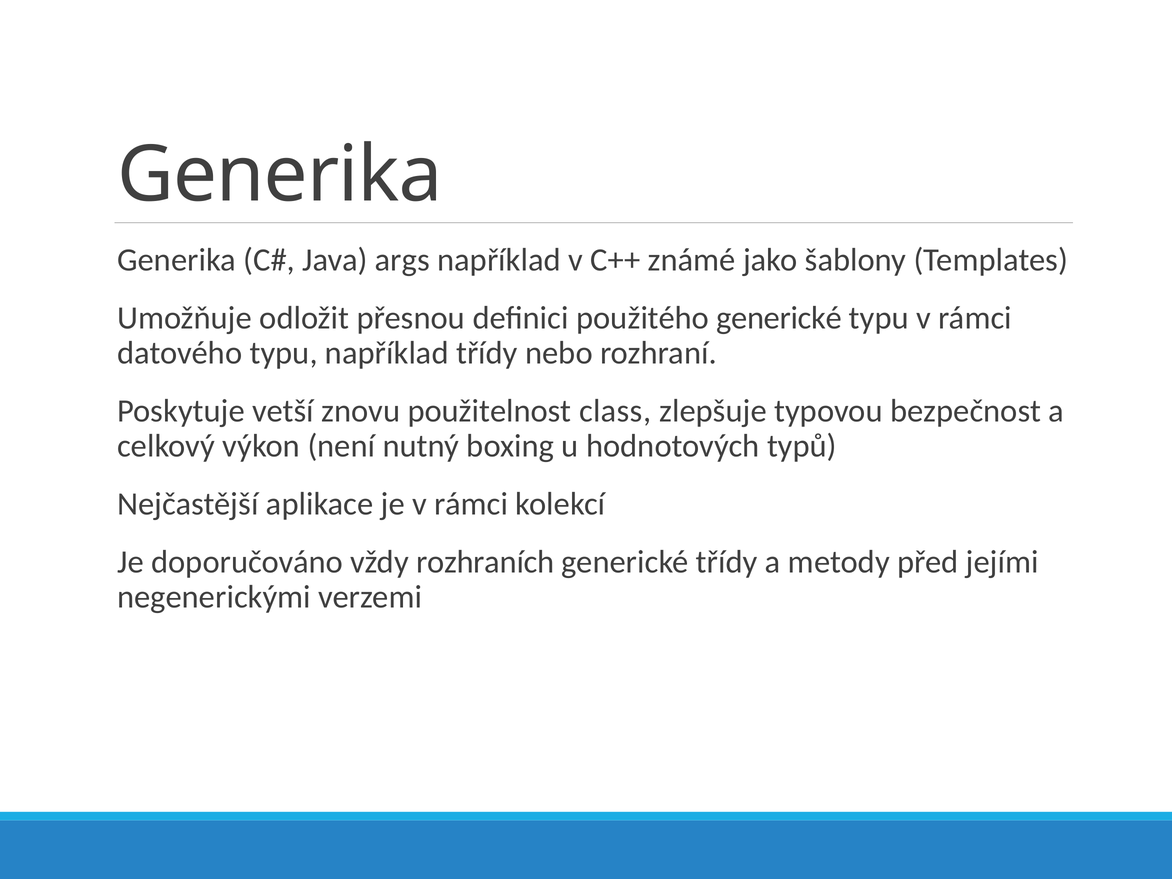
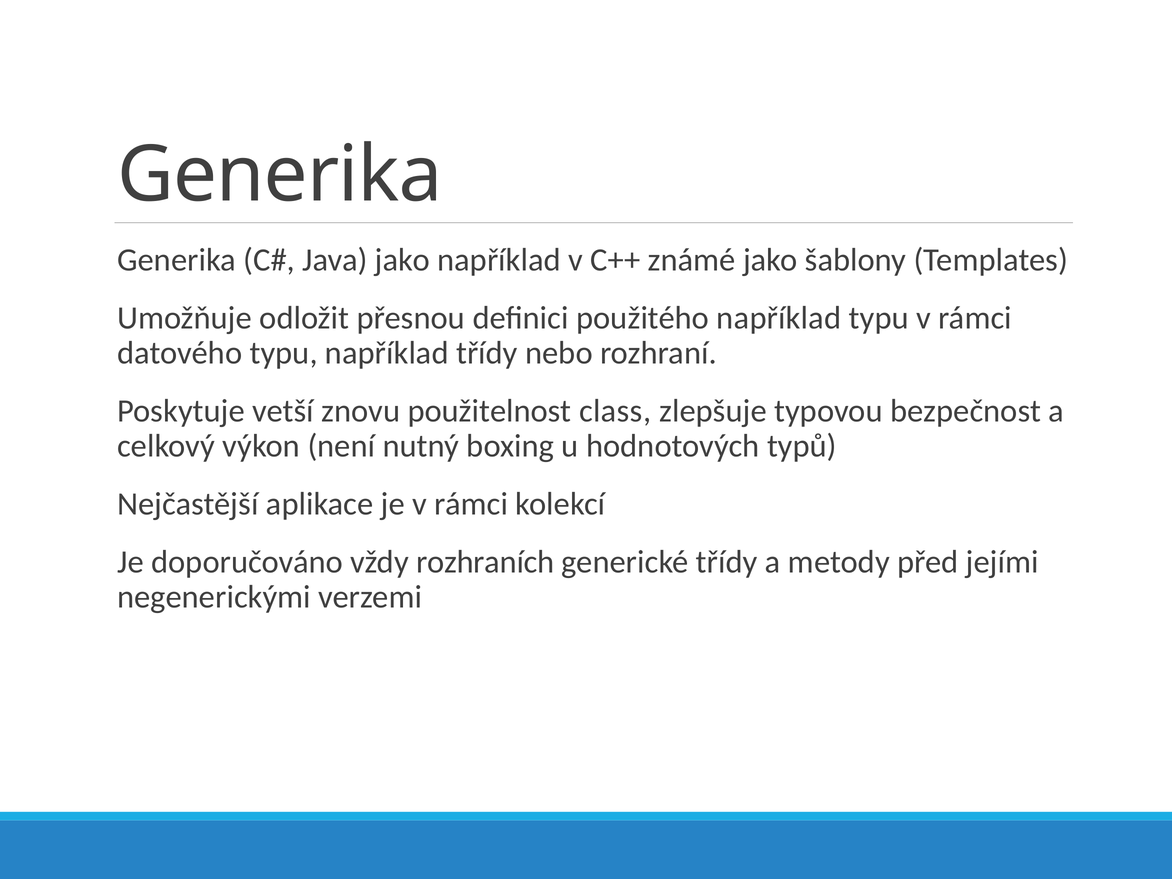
Java args: args -> jako
použitého generické: generické -> například
